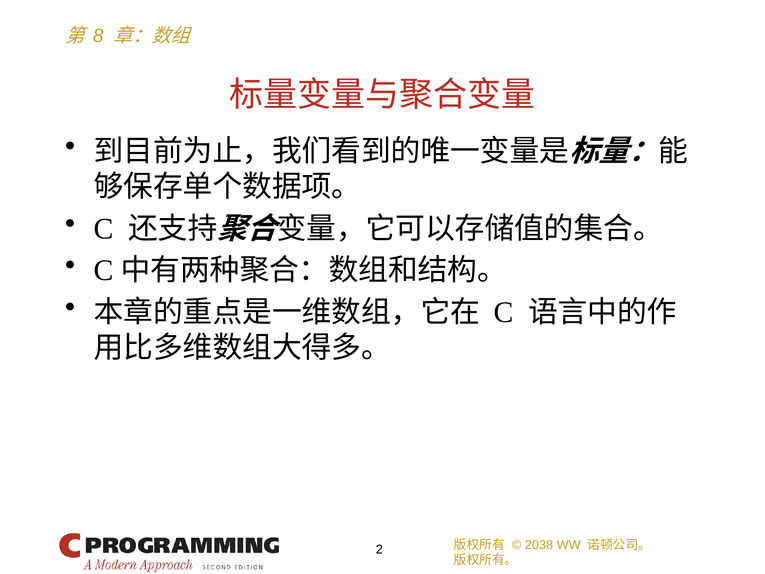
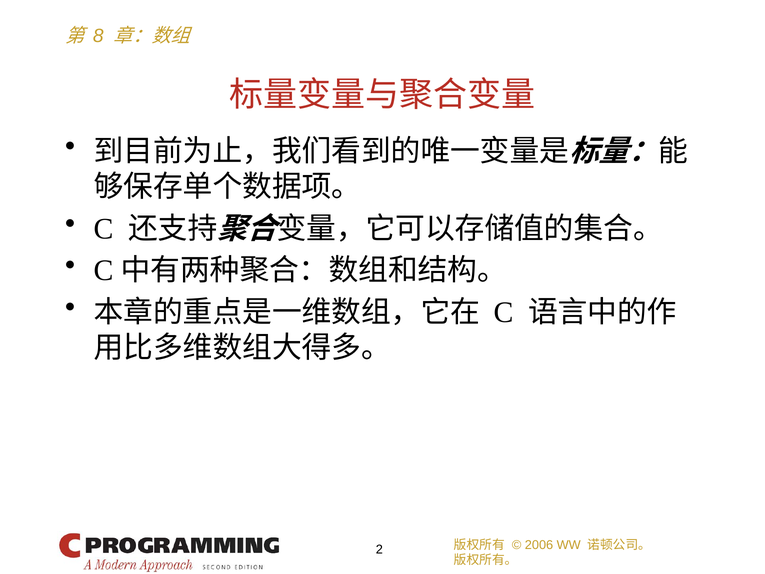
2038: 2038 -> 2006
